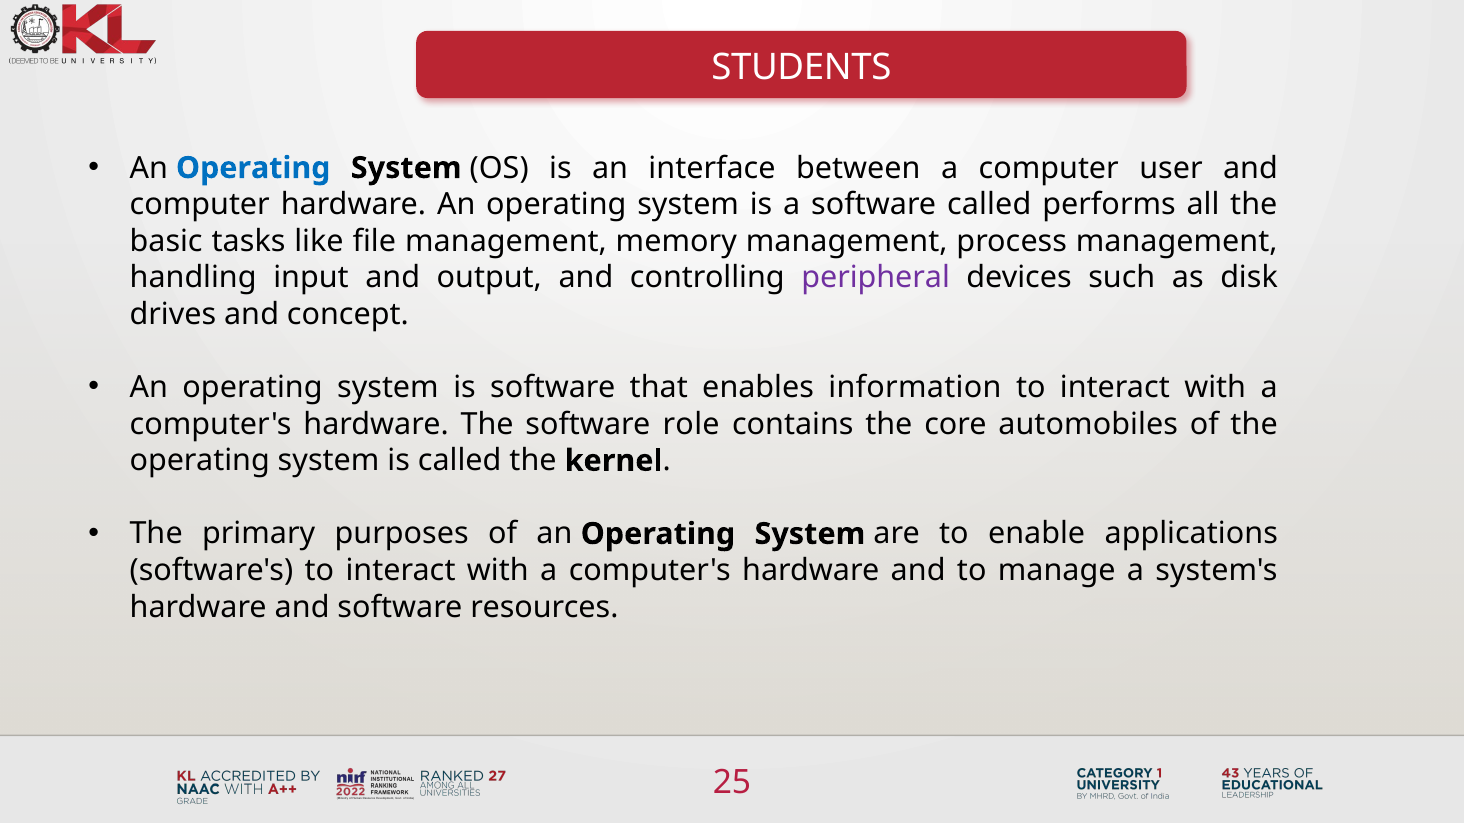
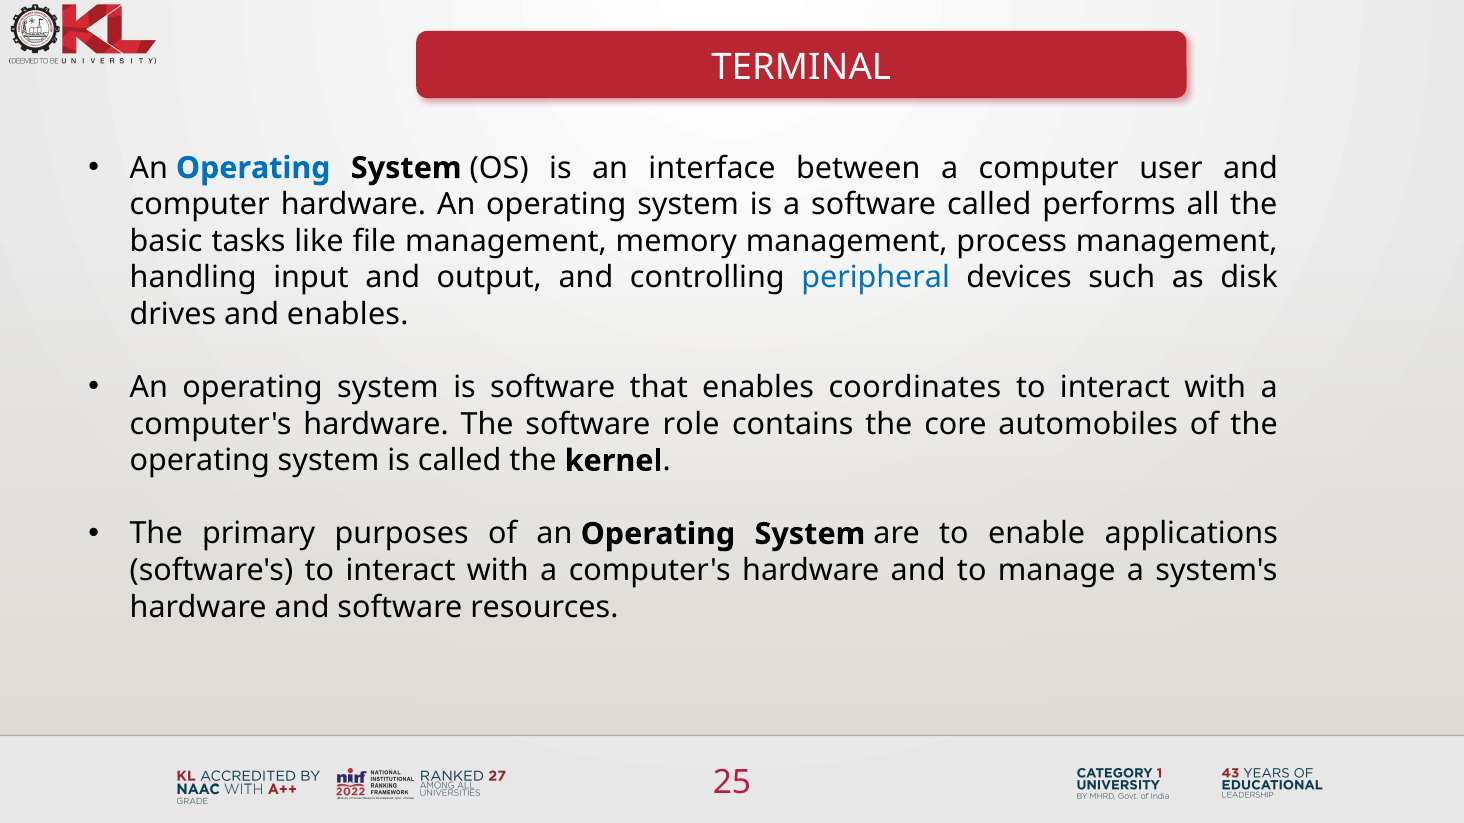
STUDENTS: STUDENTS -> TERMINAL
peripheral colour: purple -> blue
and concept: concept -> enables
information: information -> coordinates
